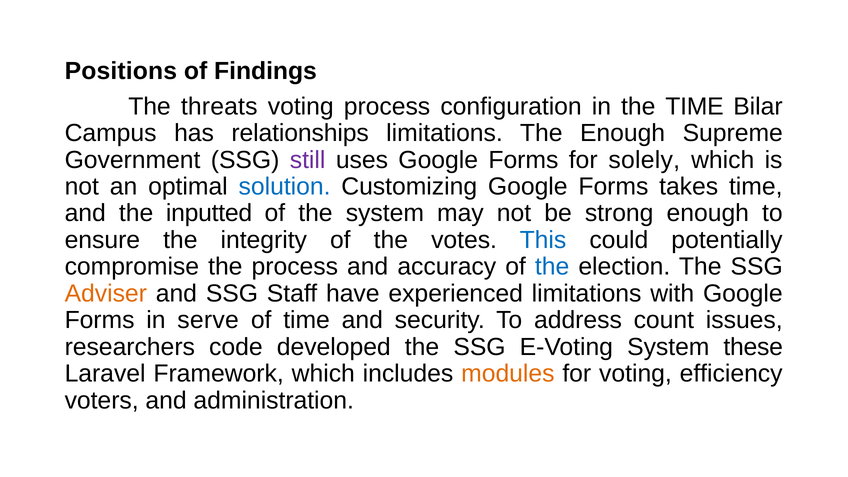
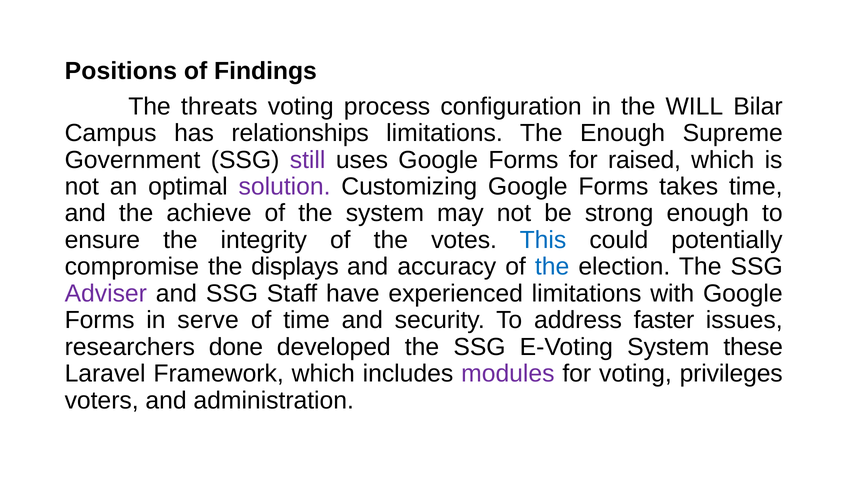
the TIME: TIME -> WILL
solely: solely -> raised
solution colour: blue -> purple
inputted: inputted -> achieve
the process: process -> displays
Adviser colour: orange -> purple
count: count -> faster
code: code -> done
modules colour: orange -> purple
efficiency: efficiency -> privileges
